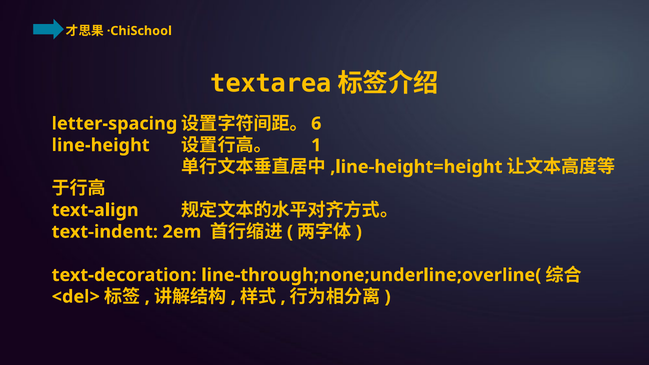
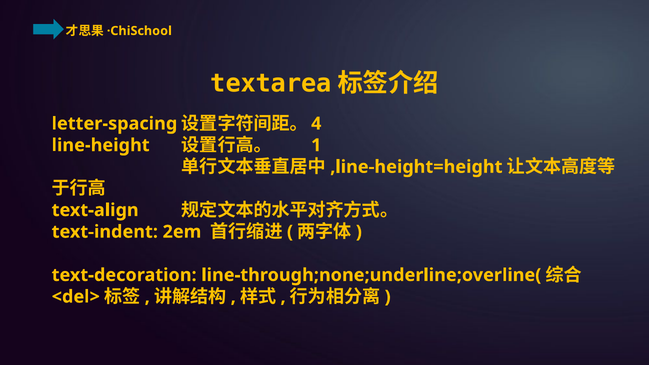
6: 6 -> 4
